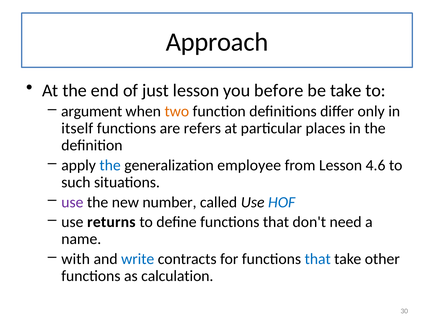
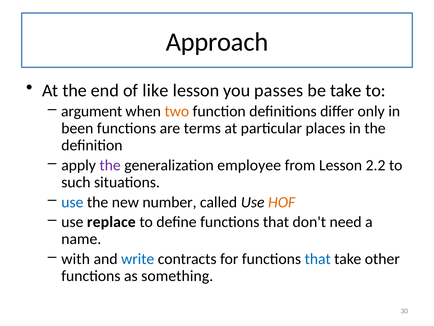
just: just -> like
before: before -> passes
itself: itself -> been
refers: refers -> terms
the at (110, 165) colour: blue -> purple
4.6: 4.6 -> 2.2
use at (72, 202) colour: purple -> blue
HOF colour: blue -> orange
returns: returns -> replace
calculation: calculation -> something
